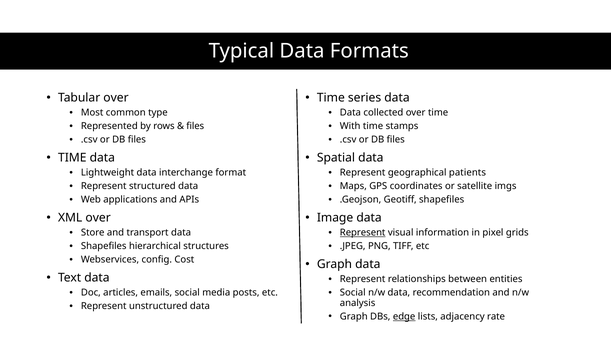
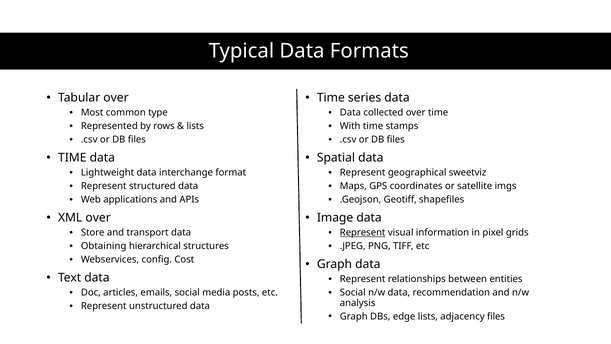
files at (195, 126): files -> lists
patients: patients -> sweetviz
Shapefiles at (104, 246): Shapefiles -> Obtaining
edge underline: present -> none
adjacency rate: rate -> files
